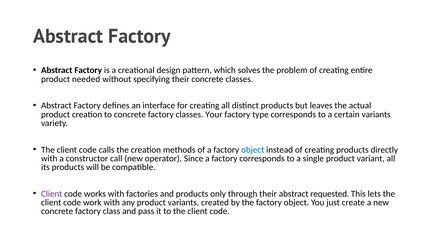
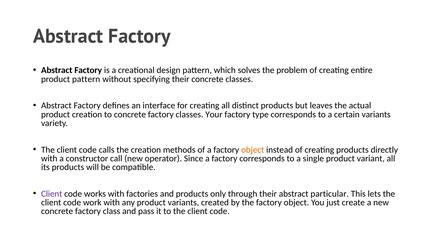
product needed: needed -> pattern
object at (253, 150) colour: blue -> orange
requested: requested -> particular
